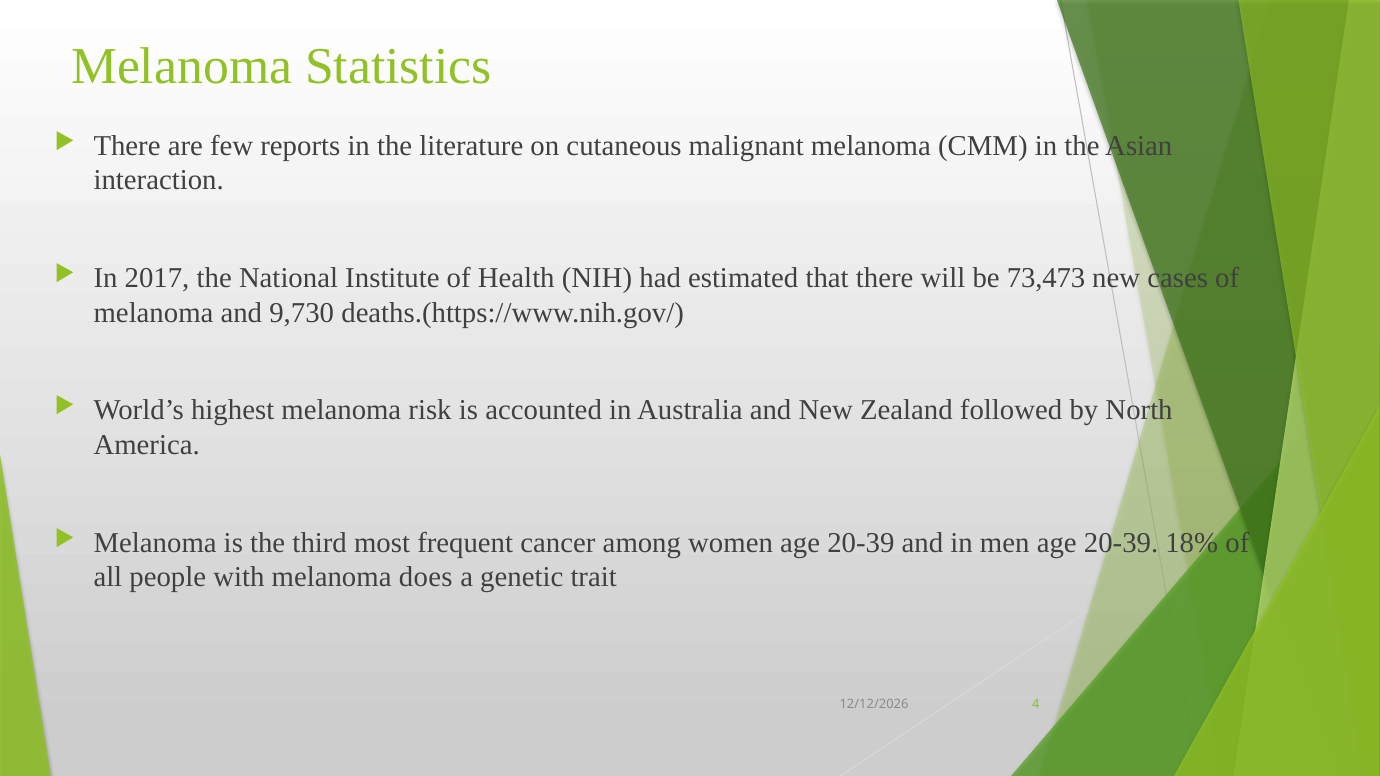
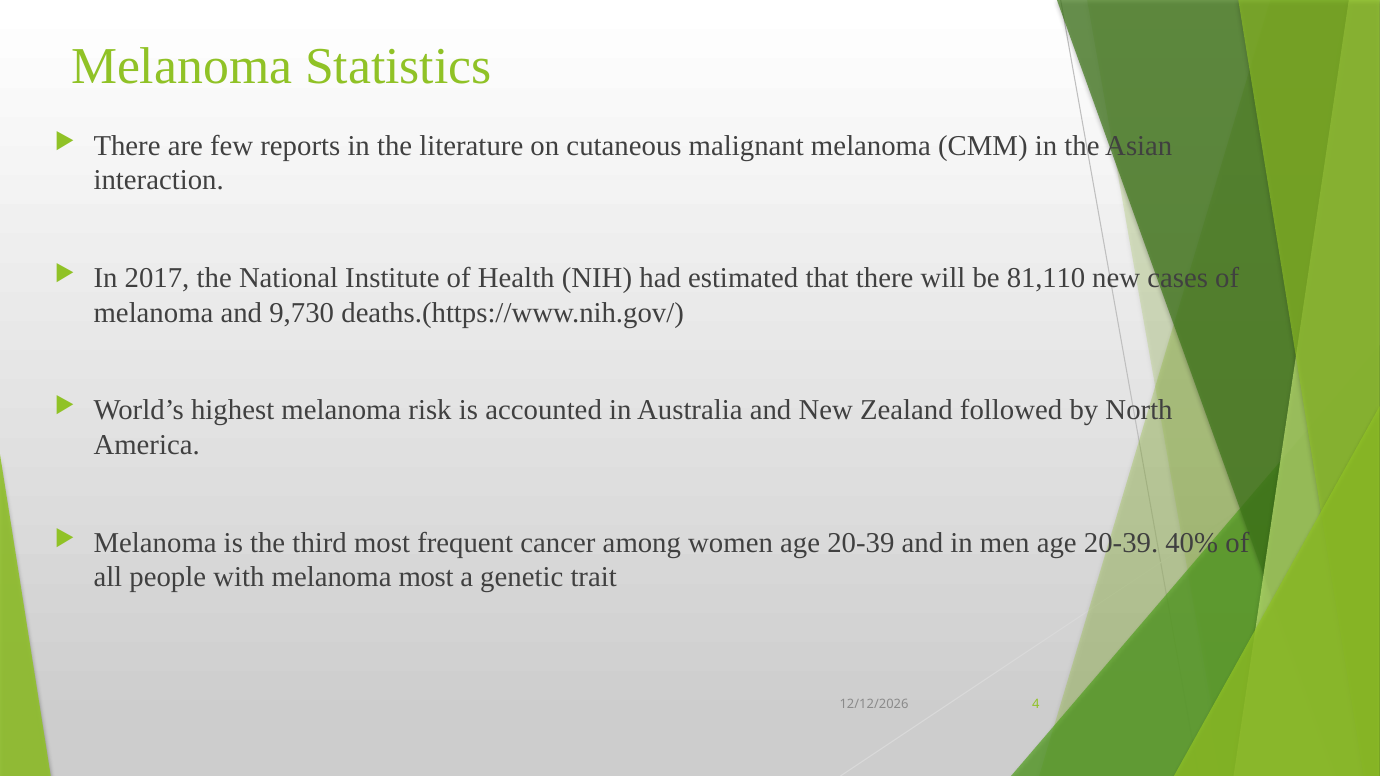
73,473: 73,473 -> 81,110
18%: 18% -> 40%
melanoma does: does -> most
